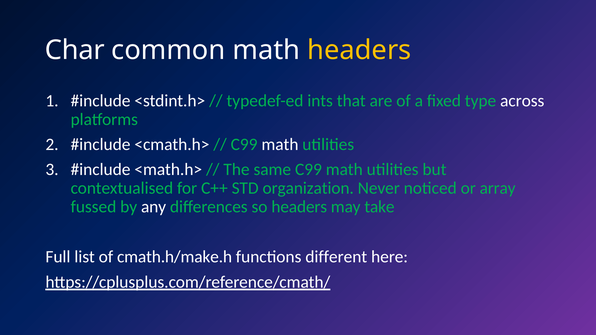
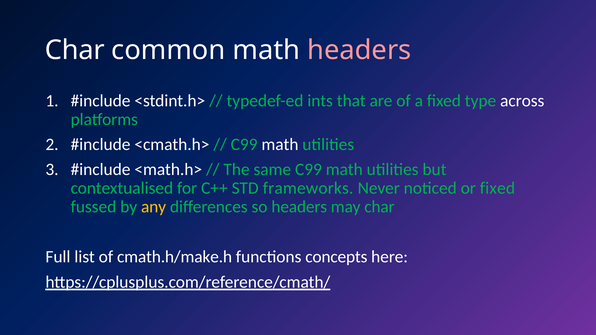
headers at (359, 50) colour: yellow -> pink
organization: organization -> frameworks
or array: array -> fixed
any colour: white -> yellow
may take: take -> char
different: different -> concepts
